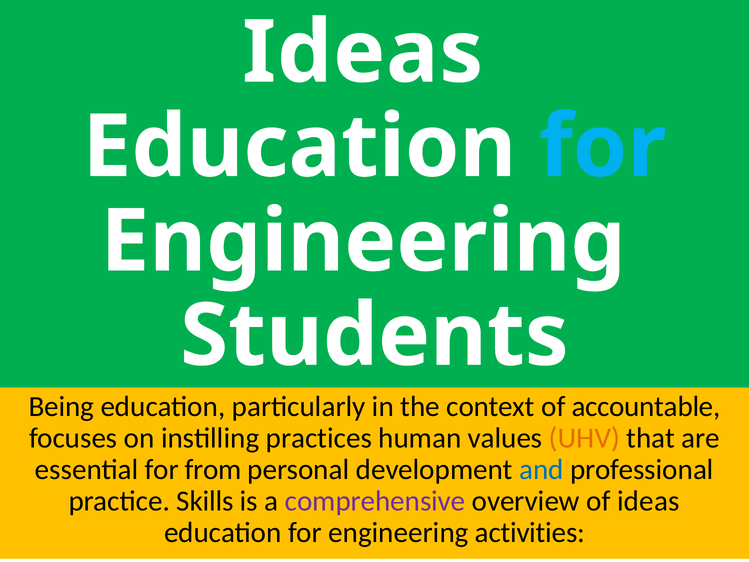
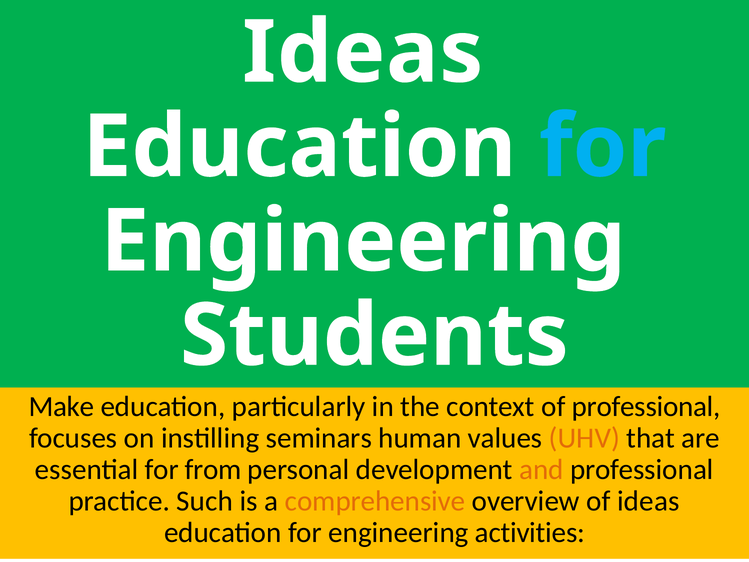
Being: Being -> Make
accountable at (646, 407): accountable -> professional
practices: practices -> seminars
and colour: blue -> orange
Skills: Skills -> Such
comprehensive colour: purple -> orange
